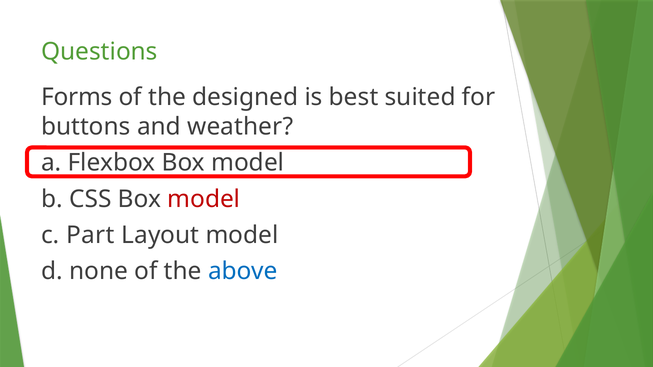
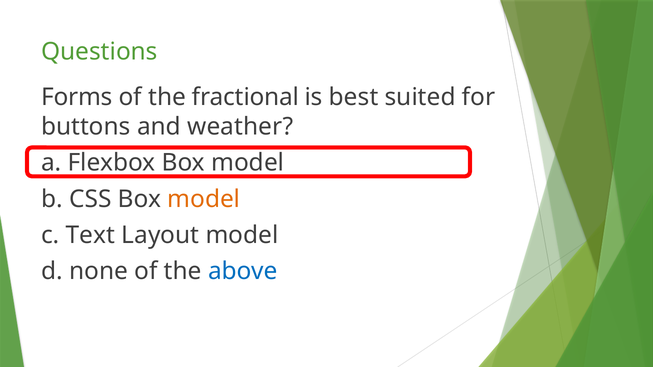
designed: designed -> fractional
model at (204, 199) colour: red -> orange
Part: Part -> Text
